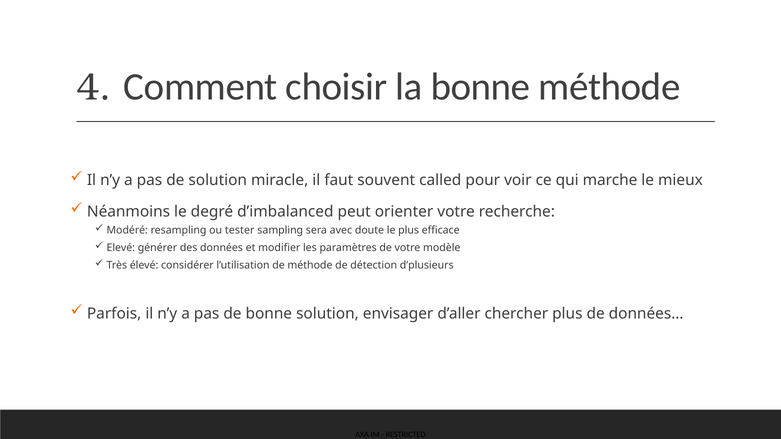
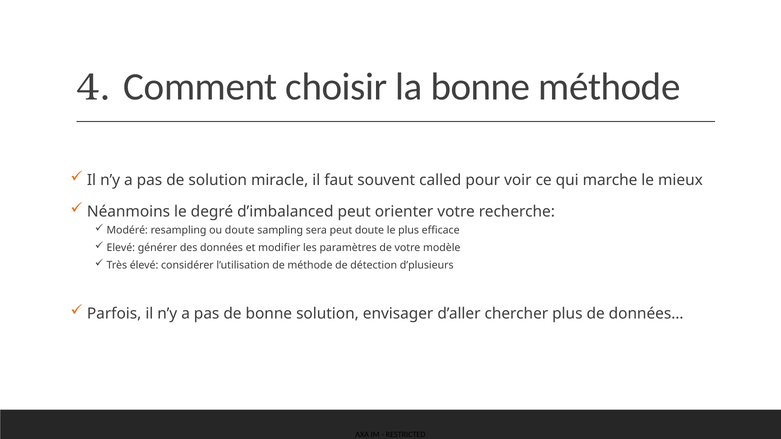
ou tester: tester -> doute
sera avec: avec -> peut
